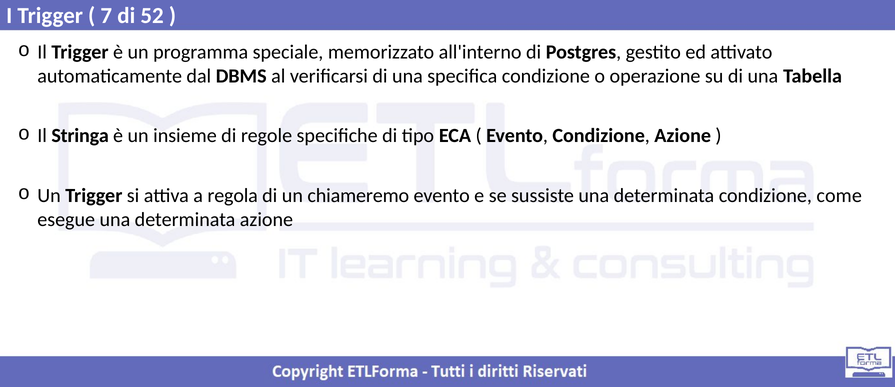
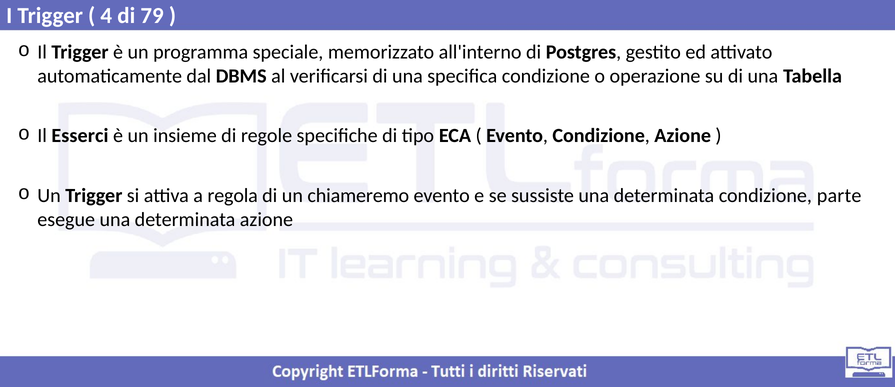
7: 7 -> 4
52: 52 -> 79
Stringa: Stringa -> Esserci
come: come -> parte
